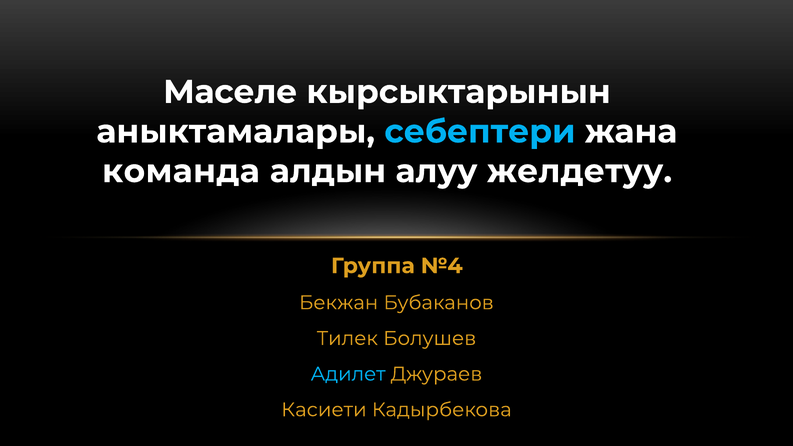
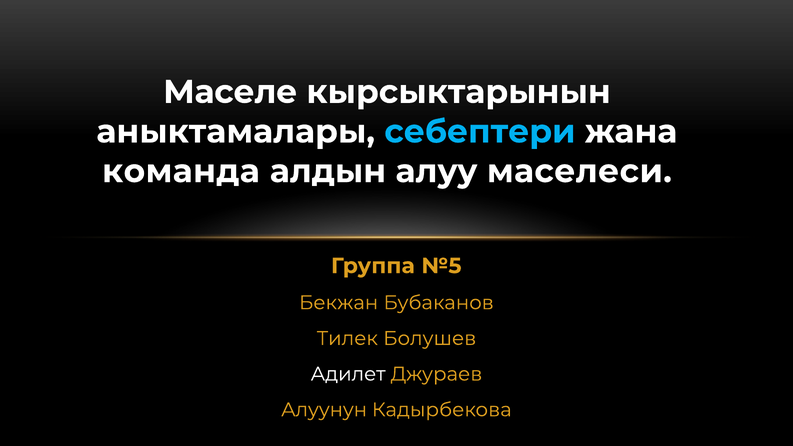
желдетуу: желдетуу -> маселеси
№4: №4 -> №5
Адилет colour: light blue -> white
Касиети: Касиети -> Алуунун
